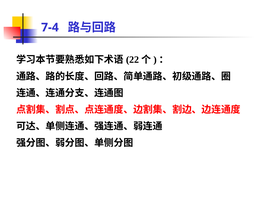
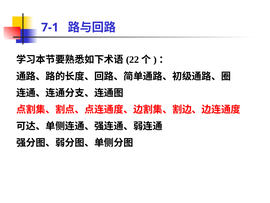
7-4: 7-4 -> 7-1
